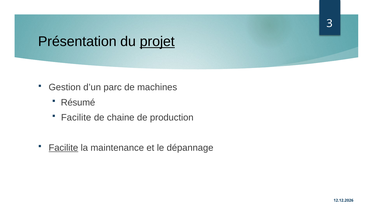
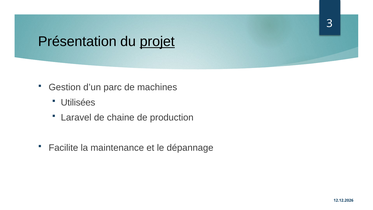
Résumé: Résumé -> Utilisées
Facilite at (76, 117): Facilite -> Laravel
Facilite at (63, 148) underline: present -> none
